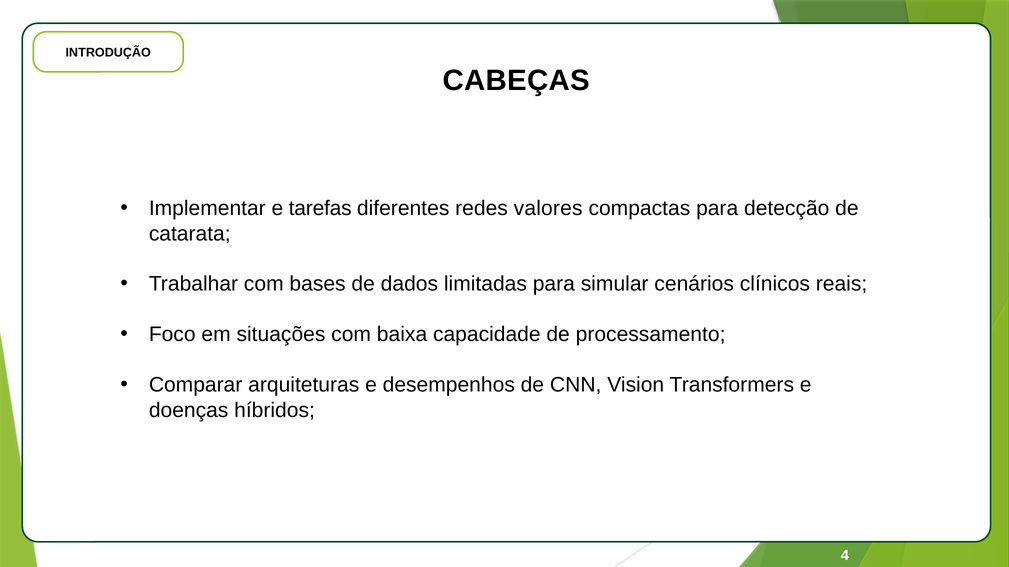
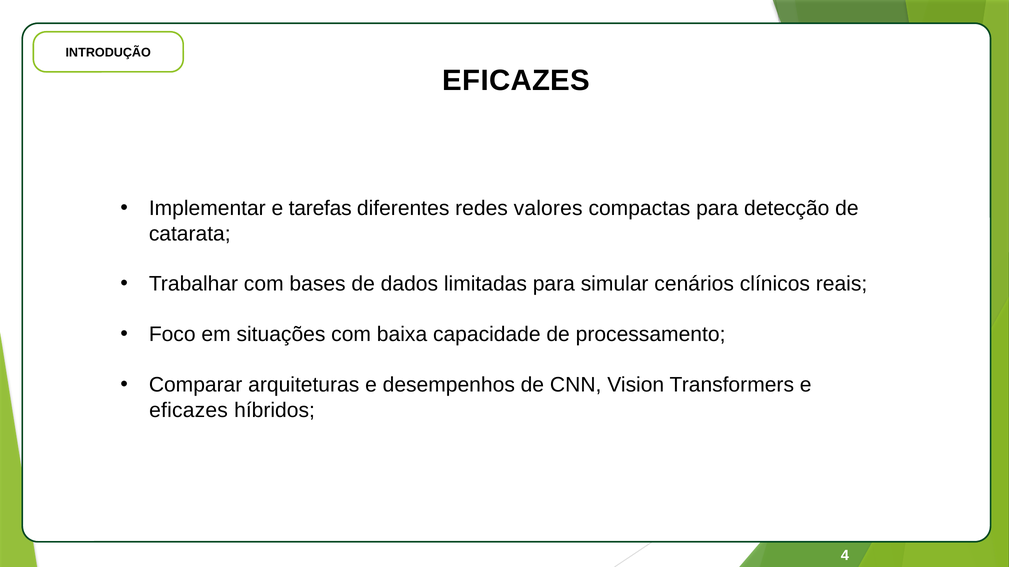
CABEÇAS at (516, 81): CABEÇAS -> EFICAZES
doenças at (189, 410): doenças -> eficazes
